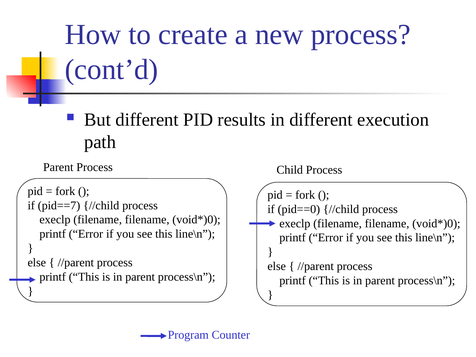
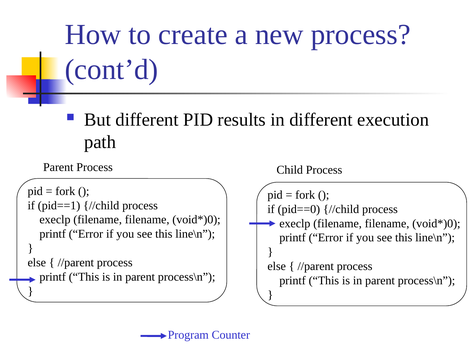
pid==7: pid==7 -> pid==1
